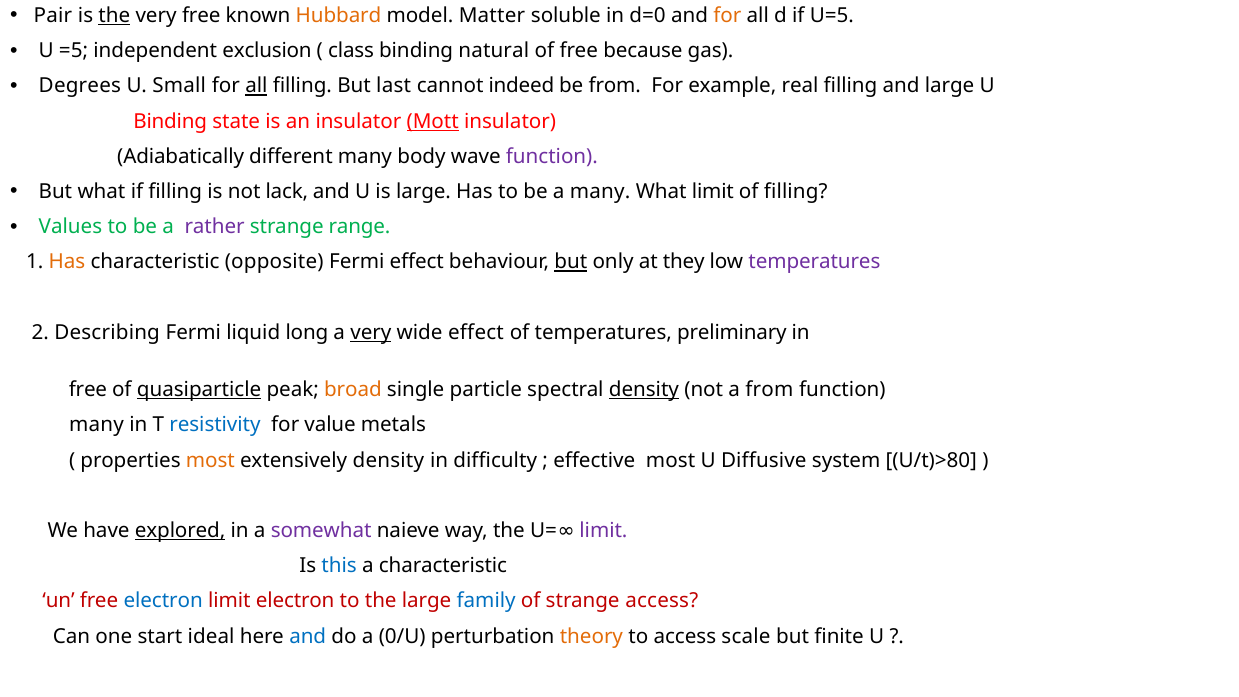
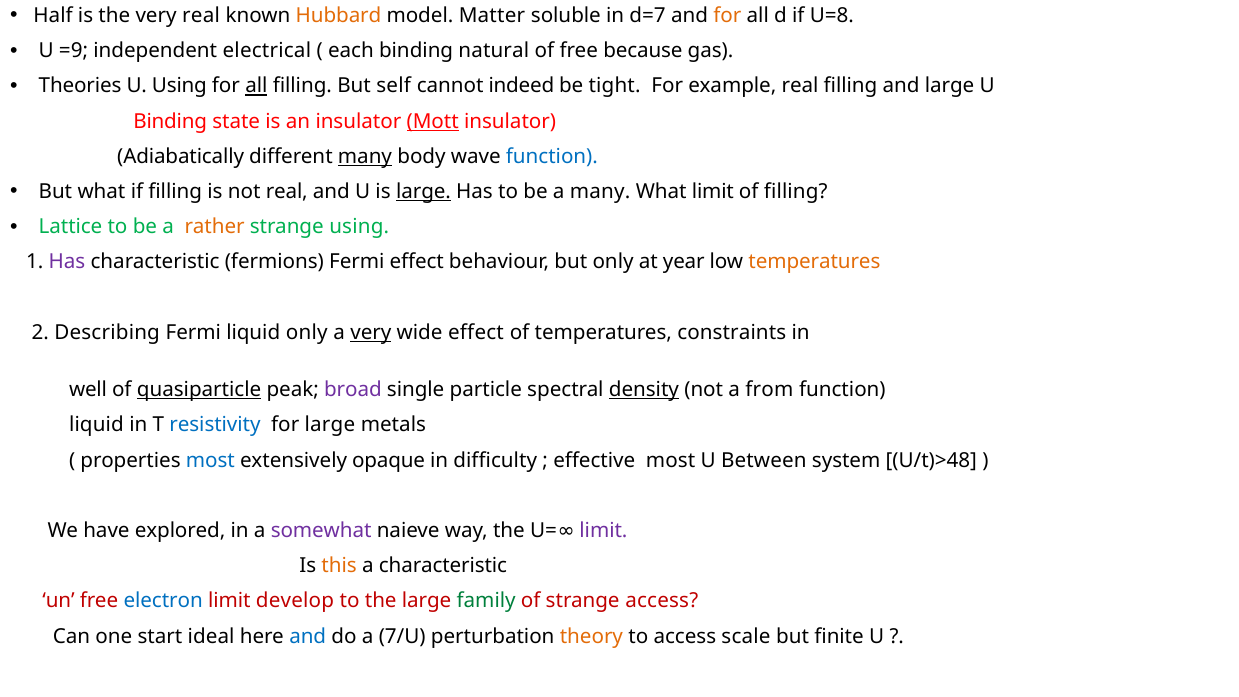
Pair: Pair -> Half
the at (114, 16) underline: present -> none
very free: free -> real
d=0: d=0 -> d=7
U=5: U=5 -> U=8
=5: =5 -> =9
exclusion: exclusion -> electrical
class: class -> each
Degrees: Degrees -> Theories
U Small: Small -> Using
last: last -> self
be from: from -> tight
many at (365, 156) underline: none -> present
function at (552, 156) colour: purple -> blue
not lack: lack -> real
large at (424, 192) underline: none -> present
Values: Values -> Lattice
rather colour: purple -> orange
strange range: range -> using
Has at (67, 262) colour: orange -> purple
opposite: opposite -> fermions
but at (571, 262) underline: present -> none
they: they -> year
temperatures at (814, 262) colour: purple -> orange
liquid long: long -> only
preliminary: preliminary -> constraints
free at (88, 390): free -> well
broad colour: orange -> purple
many at (96, 425): many -> liquid
for value: value -> large
most at (210, 460) colour: orange -> blue
extensively density: density -> opaque
Diffusive: Diffusive -> Between
U/t)>80: U/t)>80 -> U/t)>48
explored underline: present -> none
this colour: blue -> orange
limit electron: electron -> develop
family colour: blue -> green
0/U: 0/U -> 7/U
